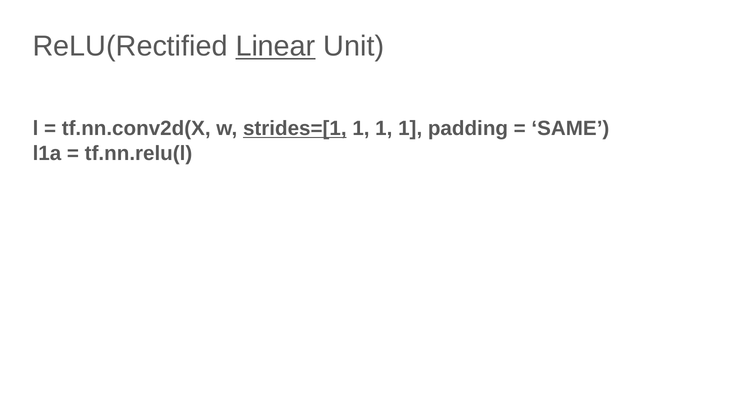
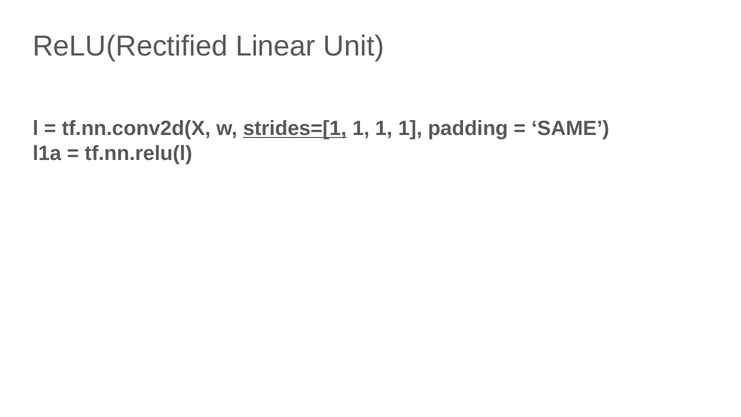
Linear underline: present -> none
